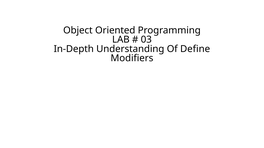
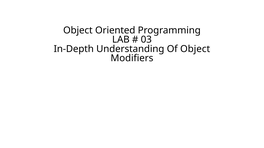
Of Define: Define -> Object
